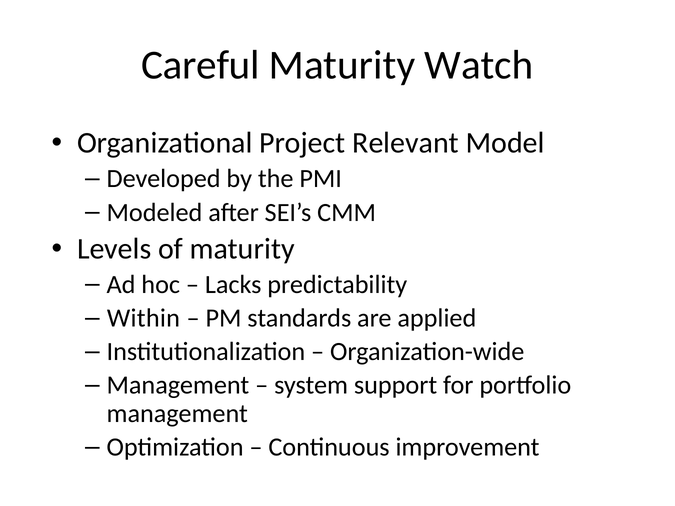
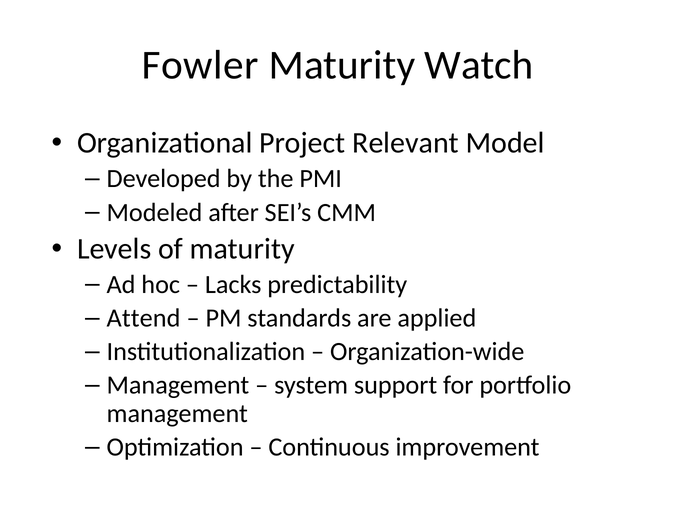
Careful: Careful -> Fowler
Within: Within -> Attend
